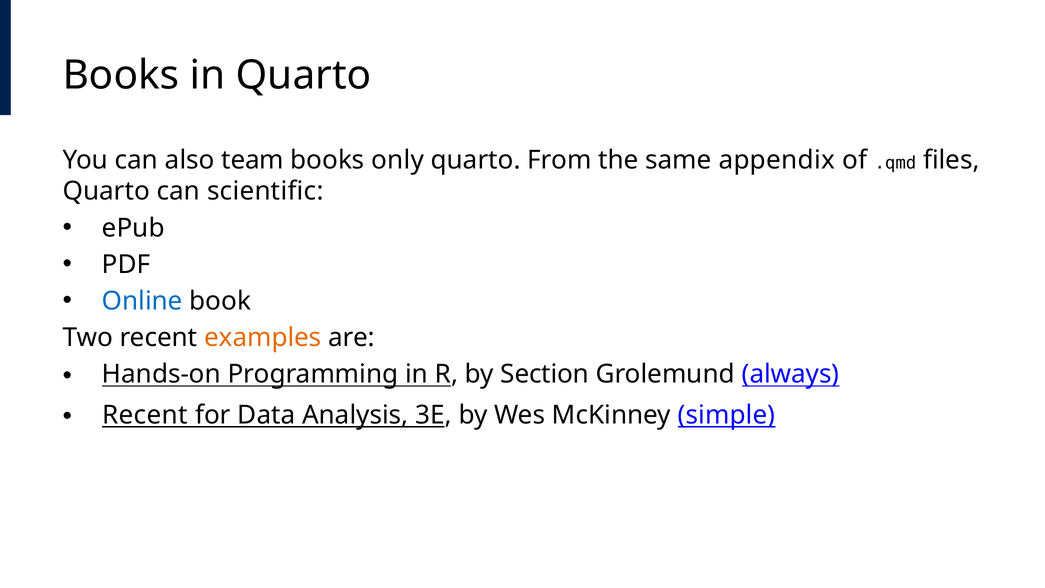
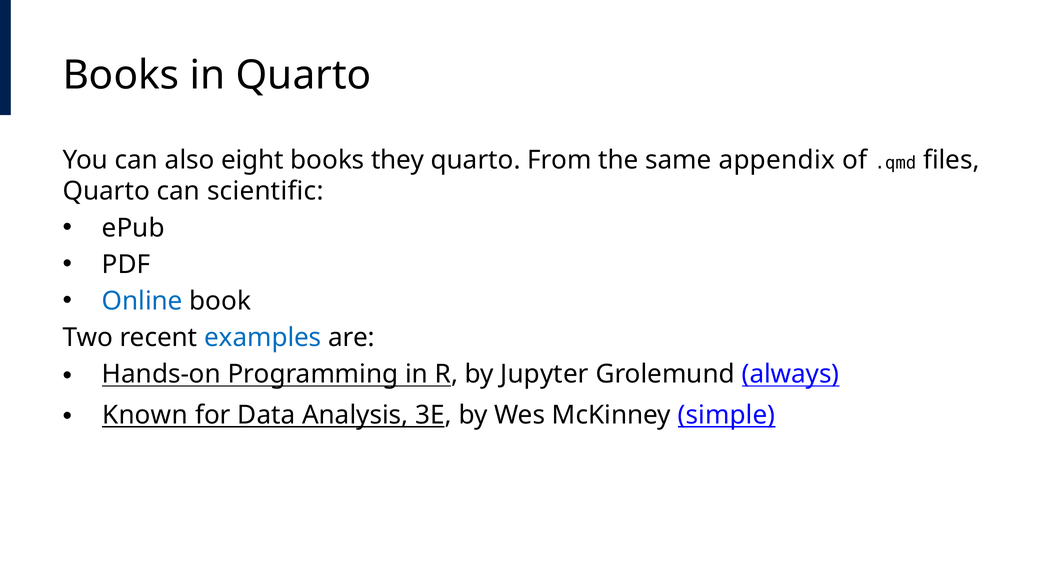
team: team -> eight
only: only -> they
examples colour: orange -> blue
Section: Section -> Jupyter
Recent at (145, 415): Recent -> Known
